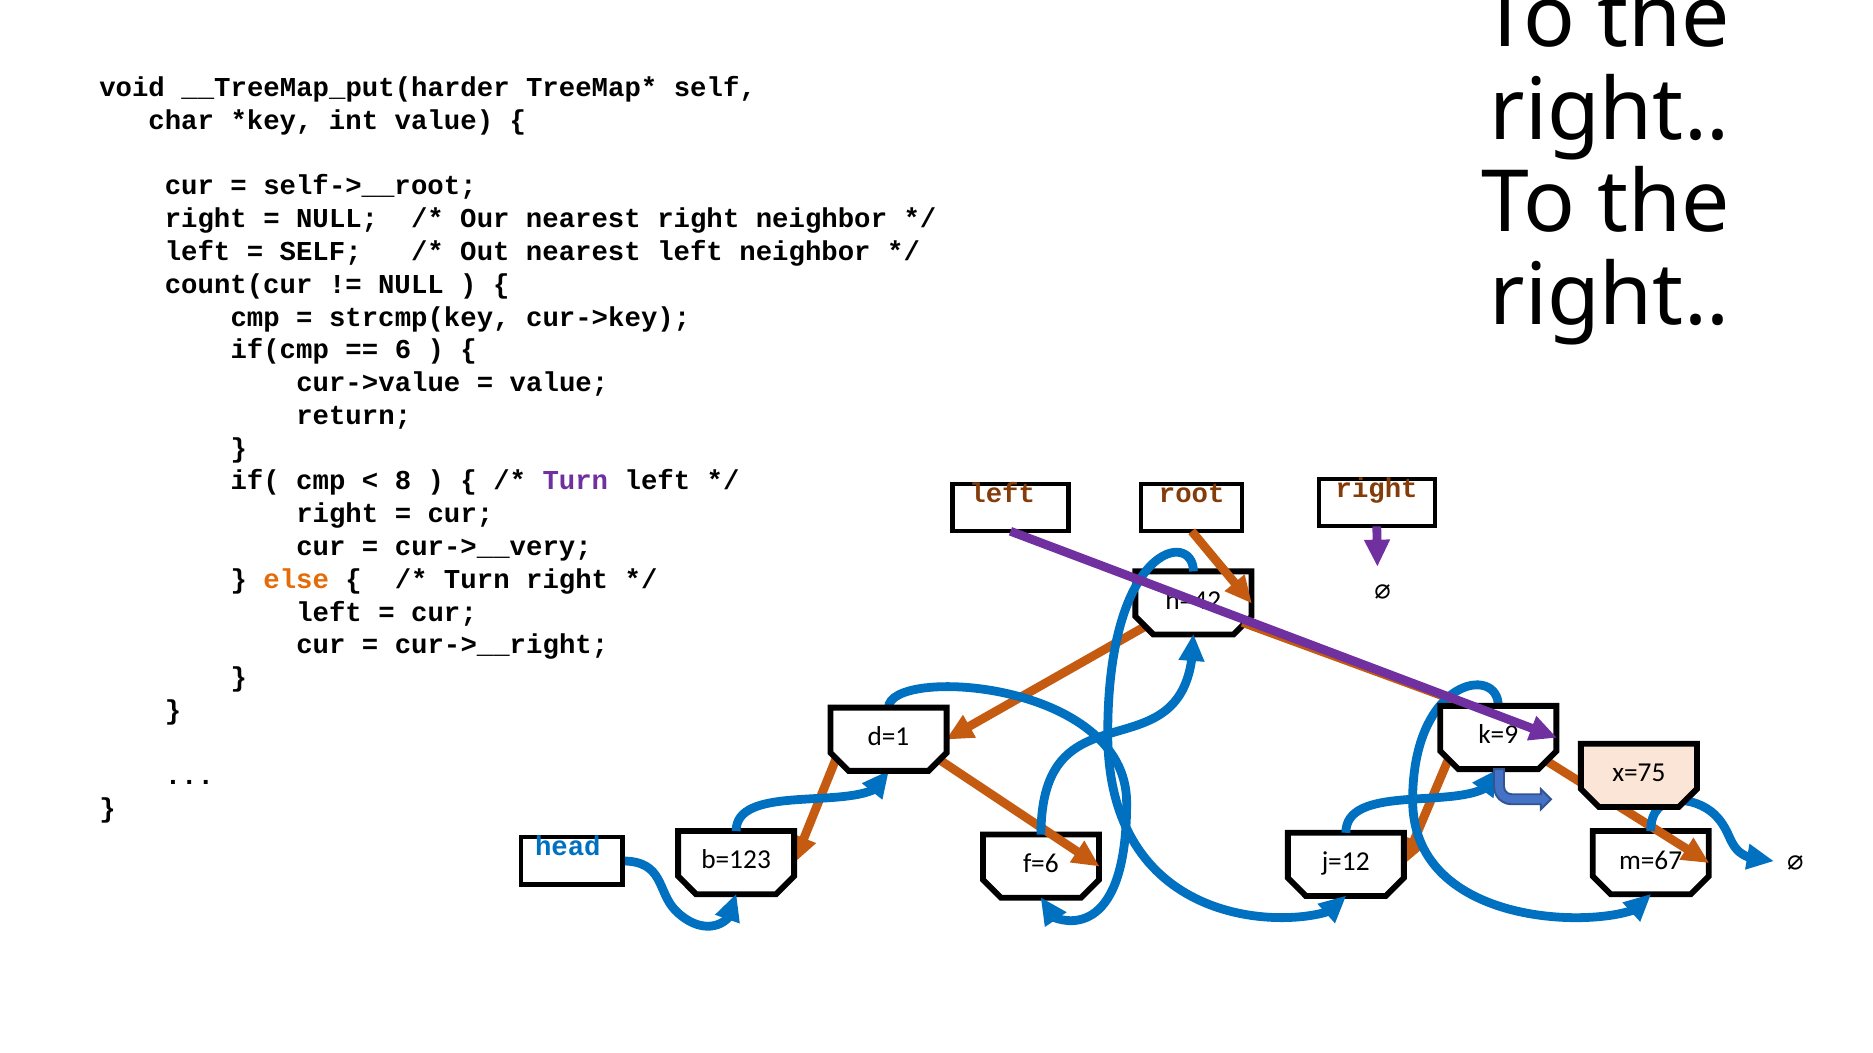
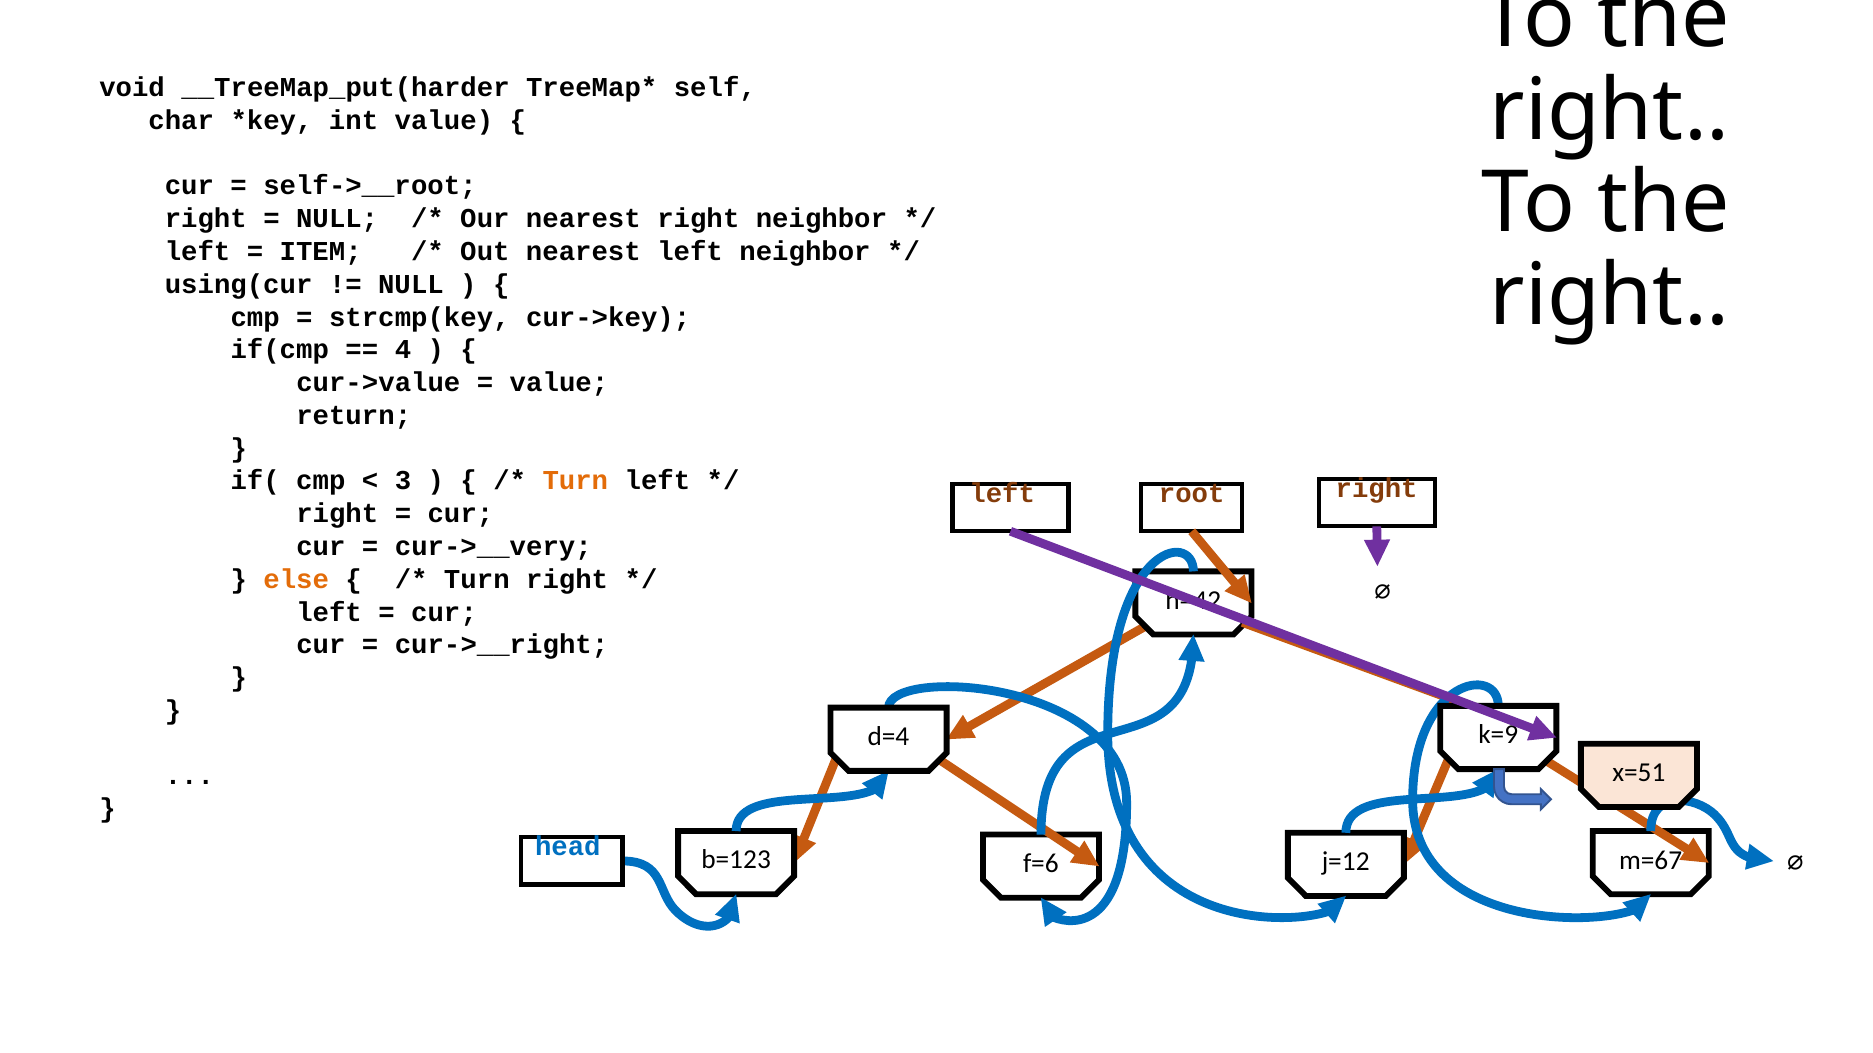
SELF at (321, 252): SELF -> ITEM
count(cur: count(cur -> using(cur
6: 6 -> 4
8: 8 -> 3
Turn at (575, 481) colour: purple -> orange
d=1: d=1 -> d=4
x=75: x=75 -> x=51
